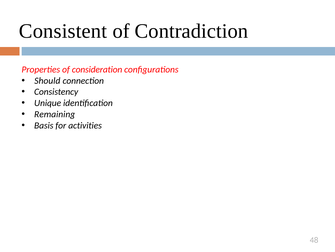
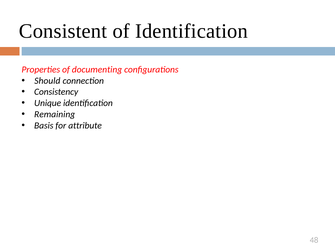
of Contradiction: Contradiction -> Identification
consideration: consideration -> documenting
activities: activities -> attribute
